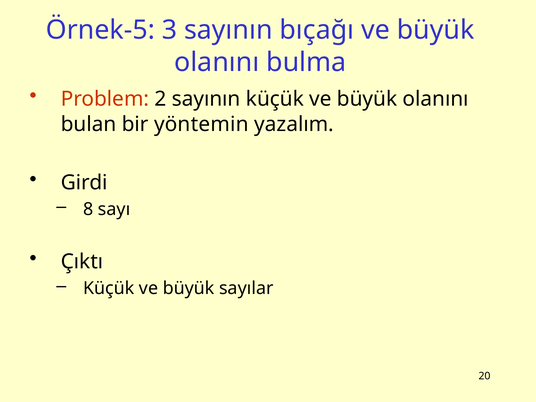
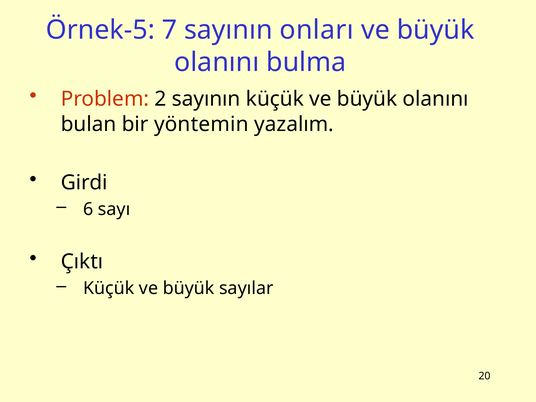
3: 3 -> 7
bıçağı: bıçağı -> onları
8: 8 -> 6
